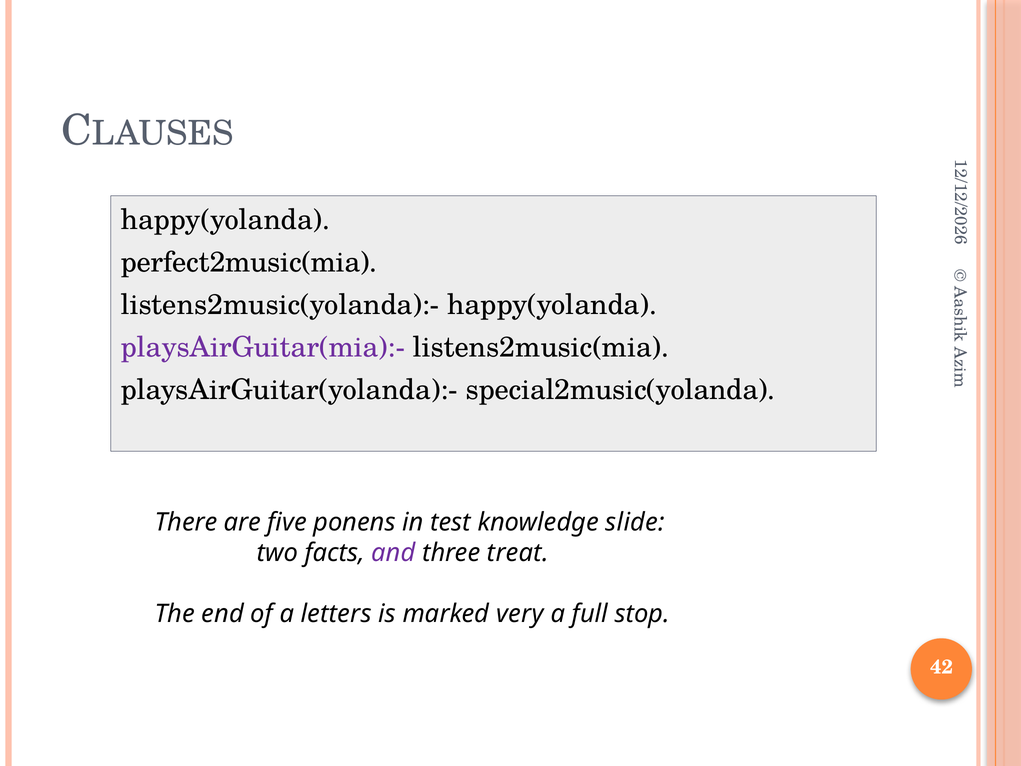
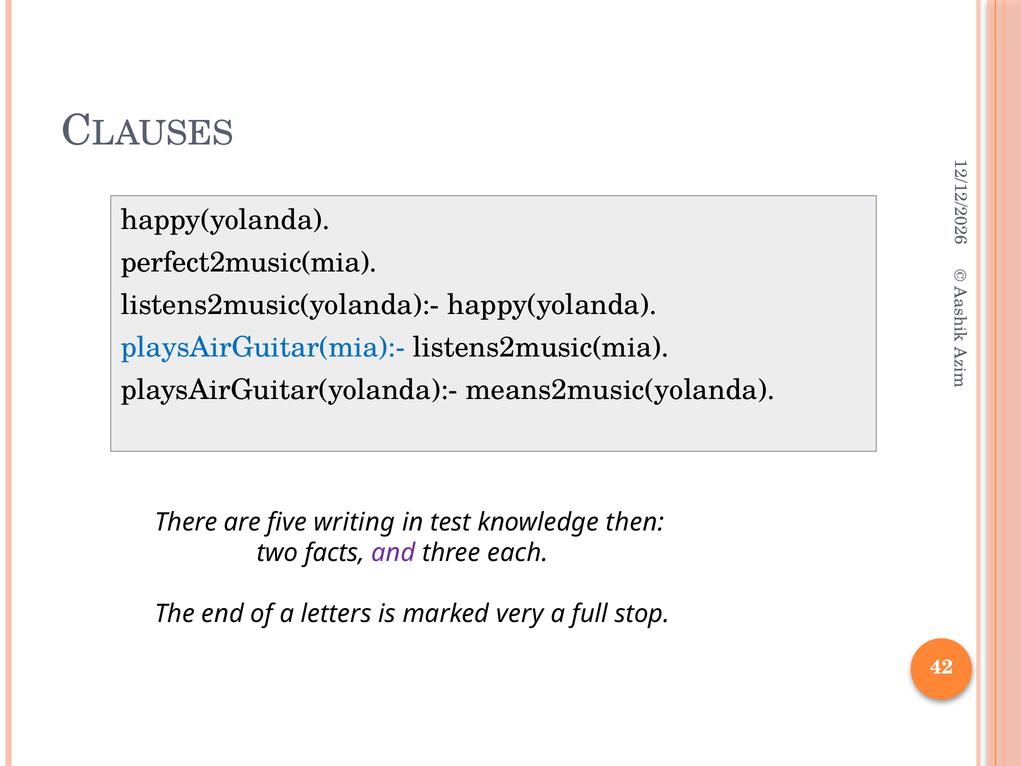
playsAirGuitar(mia):- colour: purple -> blue
special2music(yolanda: special2music(yolanda -> means2music(yolanda
ponens: ponens -> writing
slide: slide -> then
treat: treat -> each
